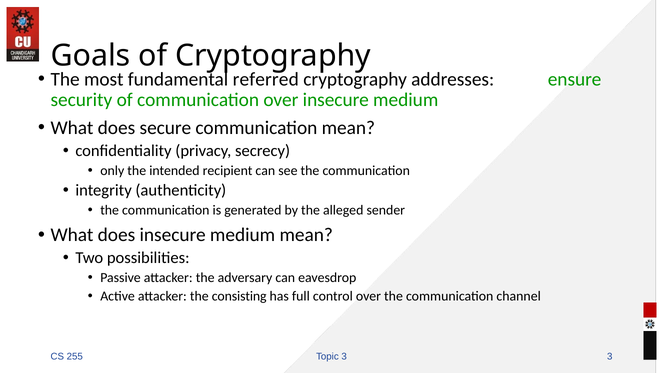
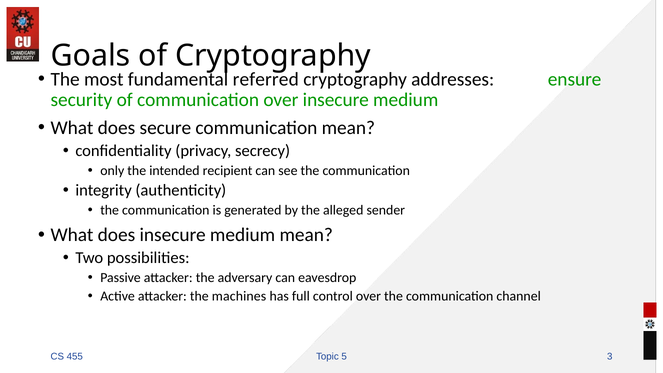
consisting: consisting -> machines
255: 255 -> 455
Topic 3: 3 -> 5
